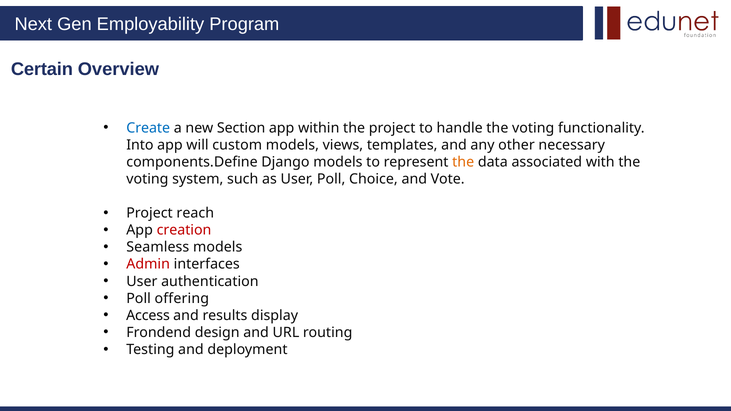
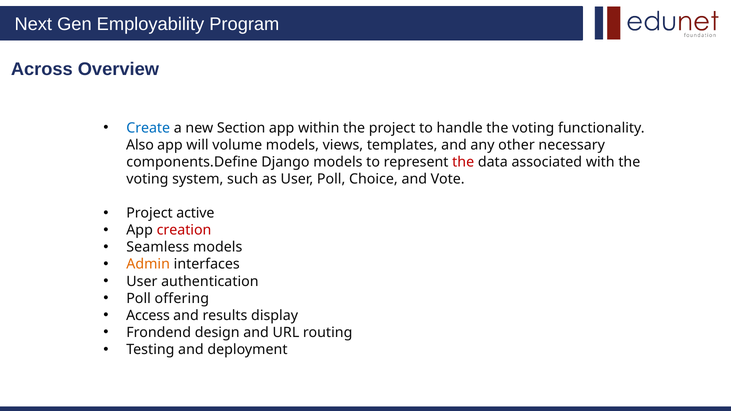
Certain: Certain -> Across
Into: Into -> Also
custom: custom -> volume
the at (463, 162) colour: orange -> red
reach: reach -> active
Admin colour: red -> orange
